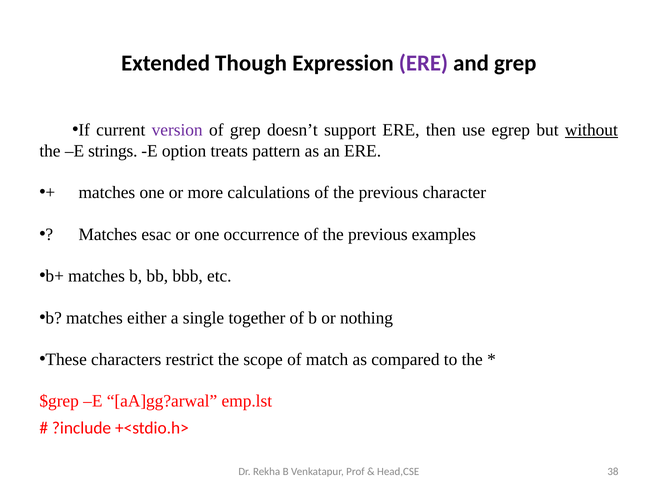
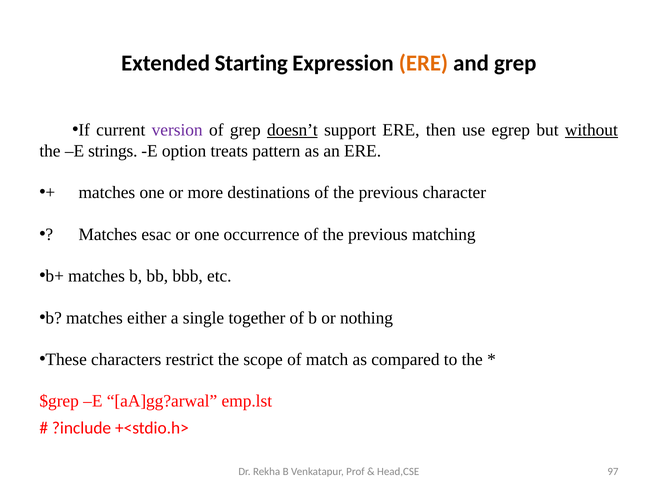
Though: Though -> Starting
ERE at (423, 63) colour: purple -> orange
doesn’t underline: none -> present
calculations: calculations -> destinations
examples: examples -> matching
38: 38 -> 97
